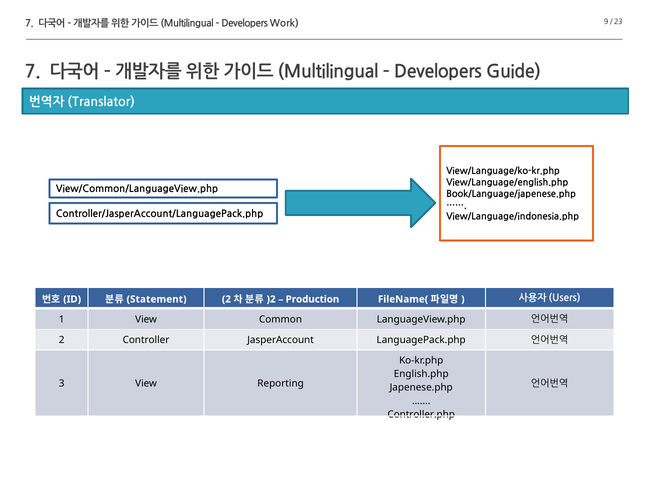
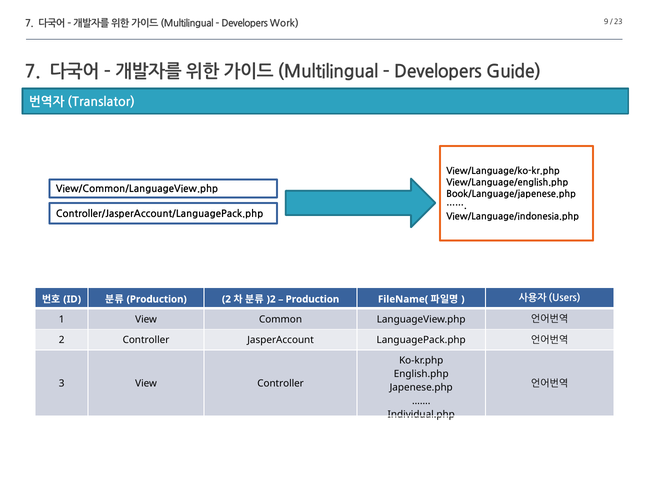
Statement at (157, 299): Statement -> Production
View Reporting: Reporting -> Controller
Controller.php: Controller.php -> Individual.php
